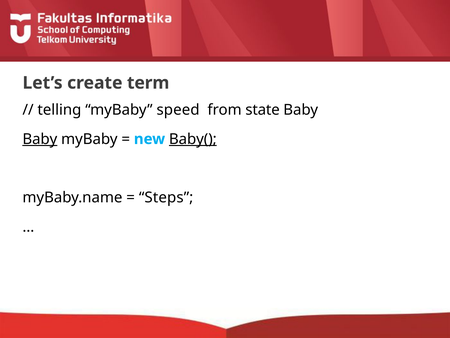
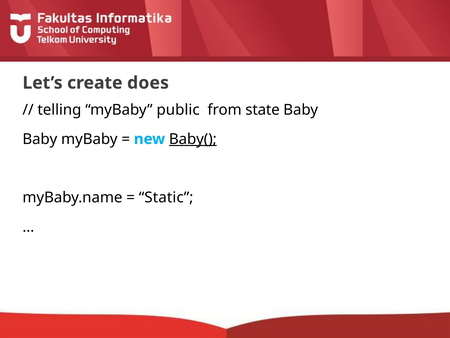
term: term -> does
speed: speed -> public
Baby at (40, 139) underline: present -> none
Steps: Steps -> Static
